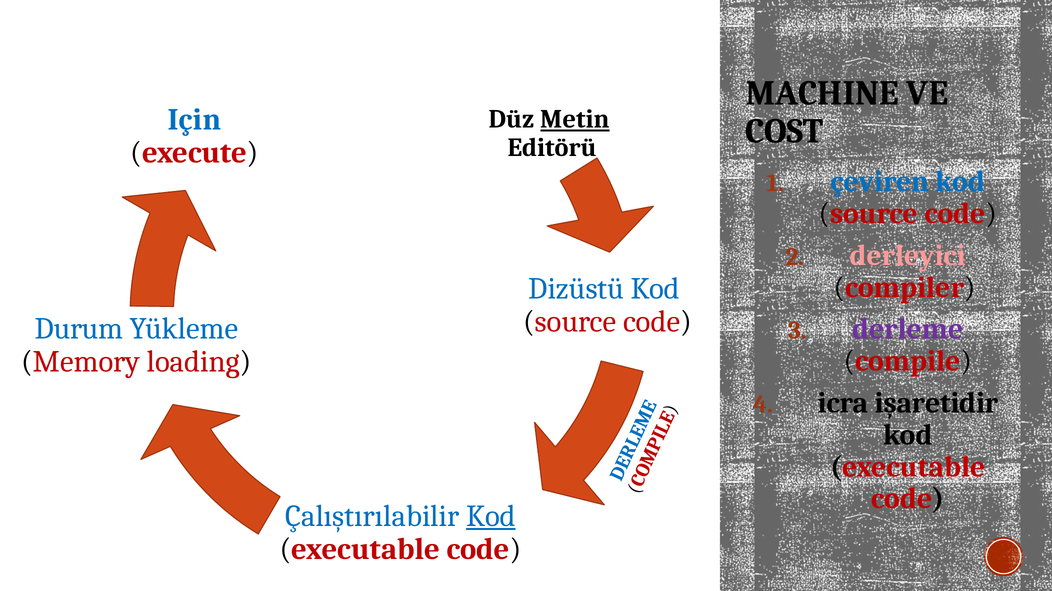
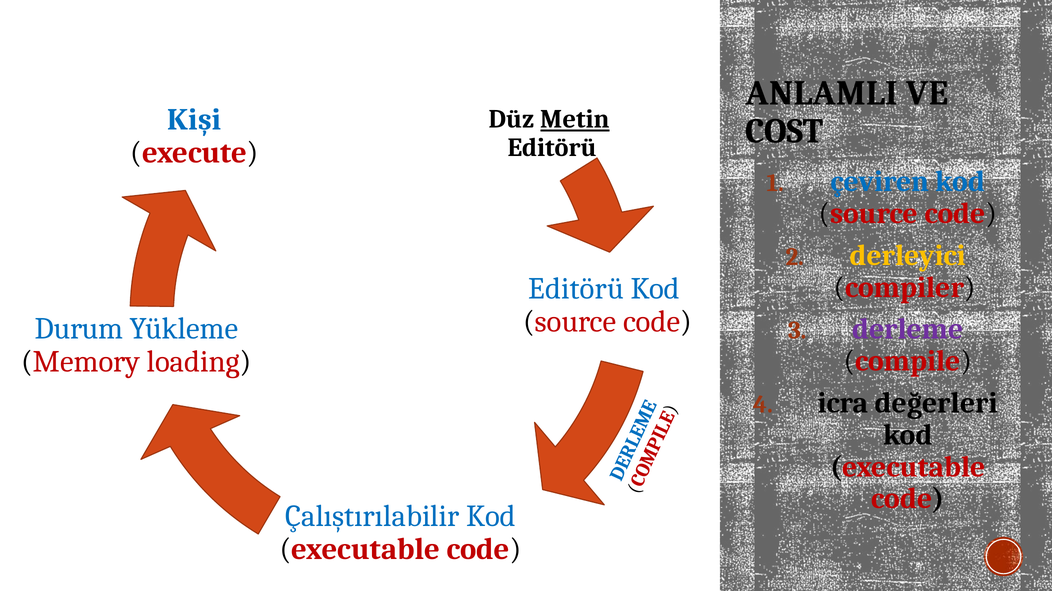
MACHINE: MACHINE -> ANLAMLI
Için: Için -> Kişi
derleyici colour: pink -> yellow
Dizüstü at (576, 289): Dizüstü -> Editörü
işaretidir: işaretidir -> değerleri
Kod at (491, 517) underline: present -> none
